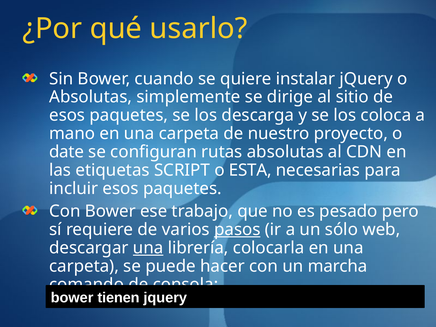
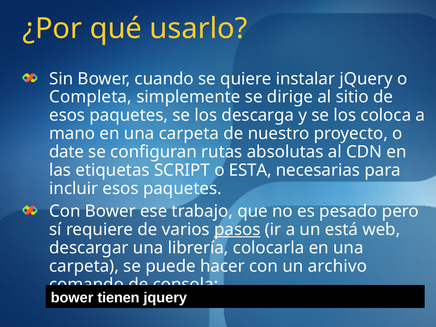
Absolutas at (91, 97): Absolutas -> Completa
sólo: sólo -> está
una at (148, 248) underline: present -> none
marcha: marcha -> archivo
